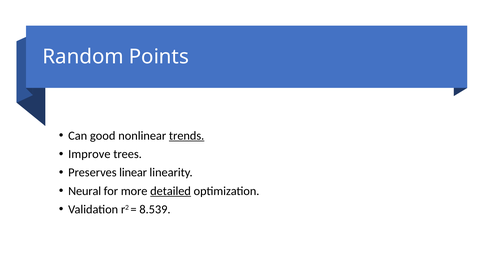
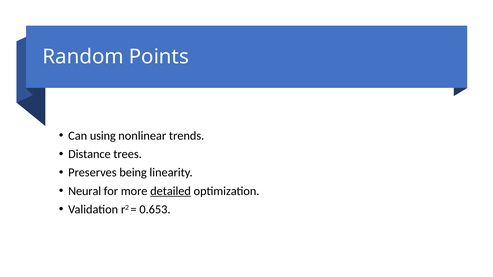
good: good -> using
trends underline: present -> none
Improve: Improve -> Distance
linear: linear -> being
8.539: 8.539 -> 0.653
